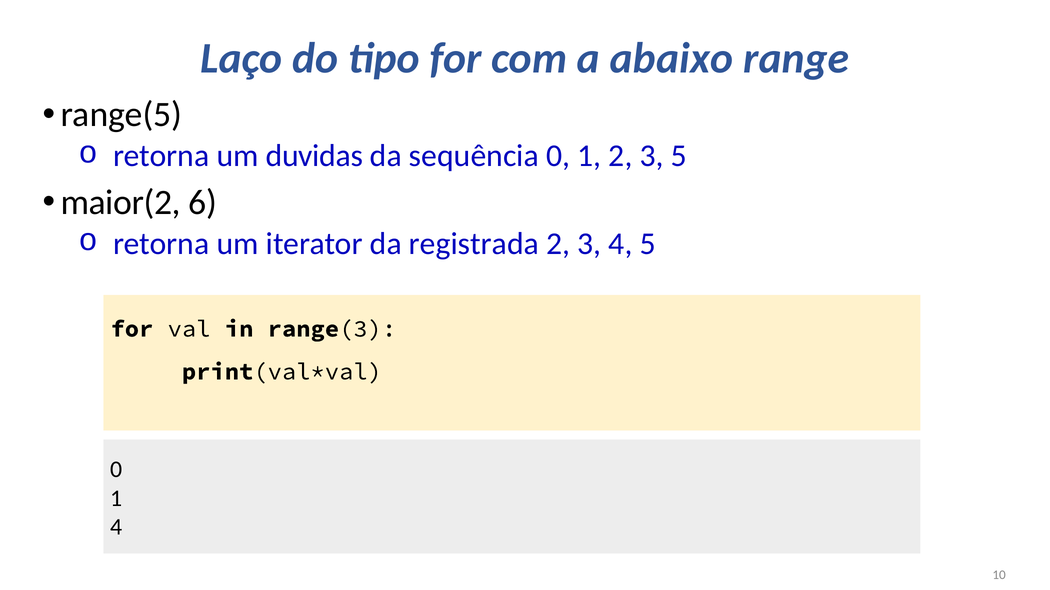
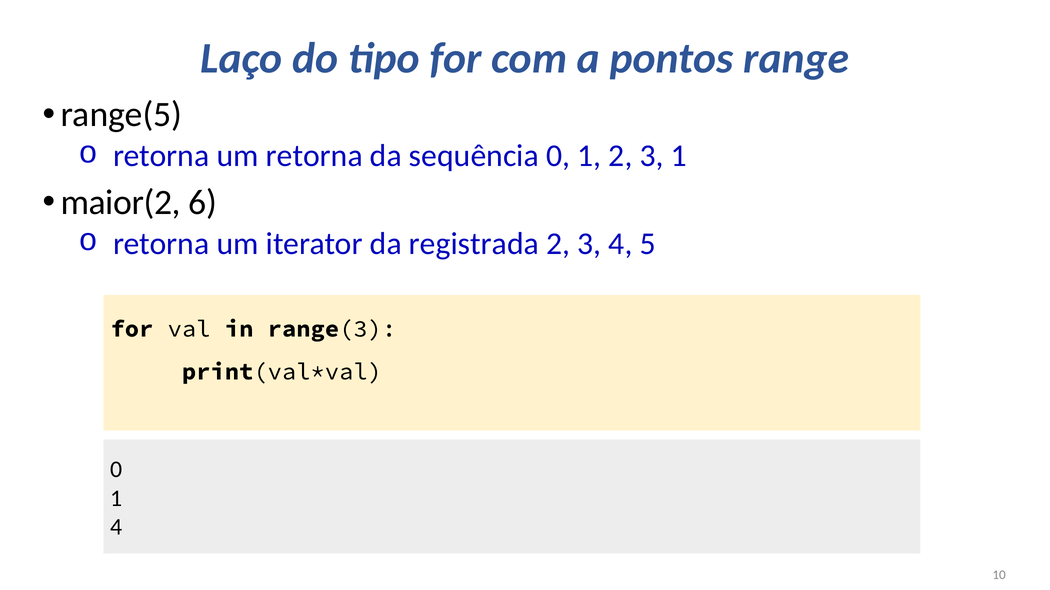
abaixo: abaixo -> pontos
um duvidas: duvidas -> retorna
3 5: 5 -> 1
